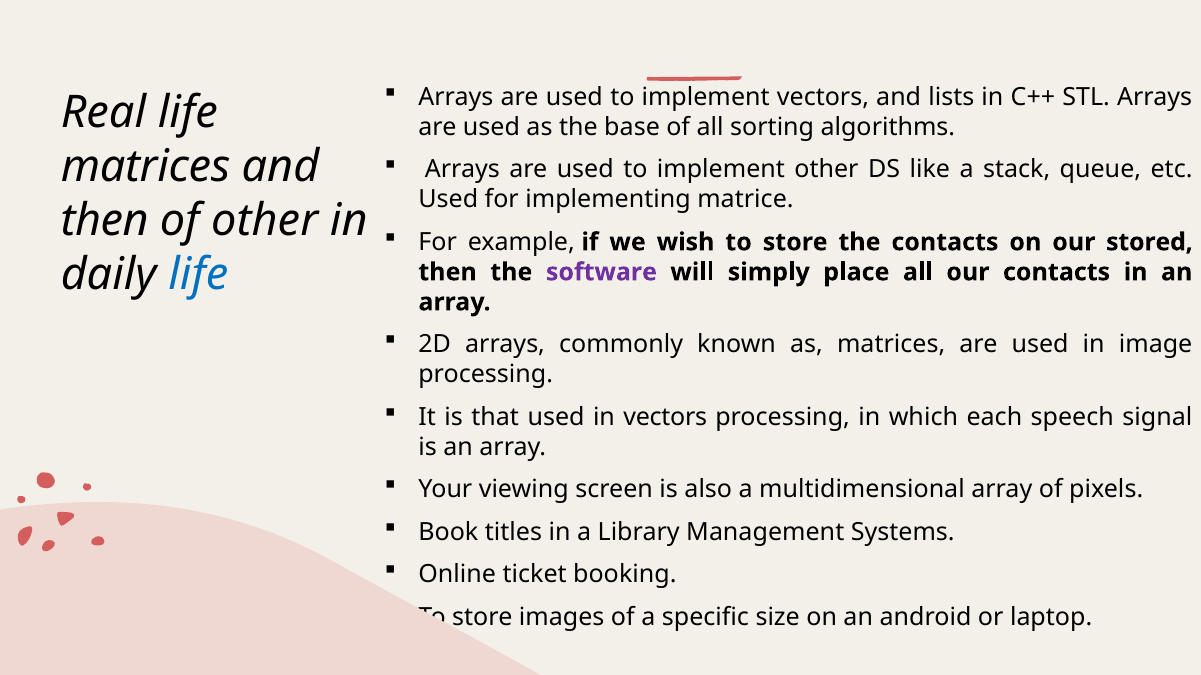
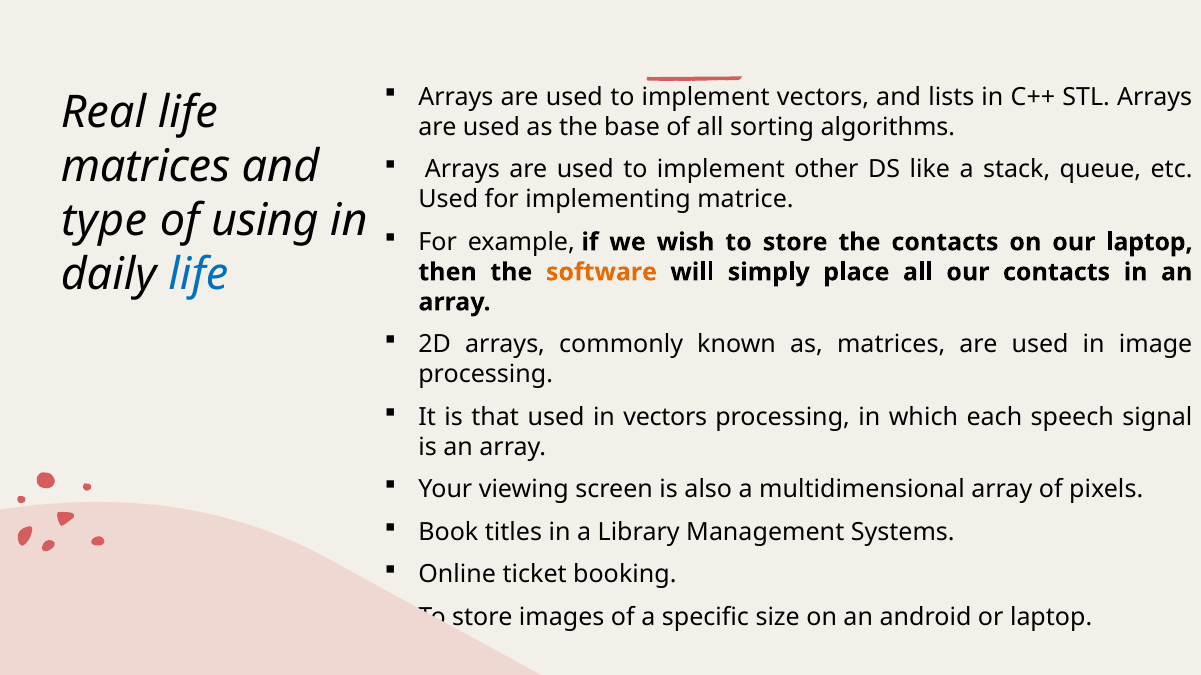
then at (105, 221): then -> type
of other: other -> using
our stored: stored -> laptop
software colour: purple -> orange
